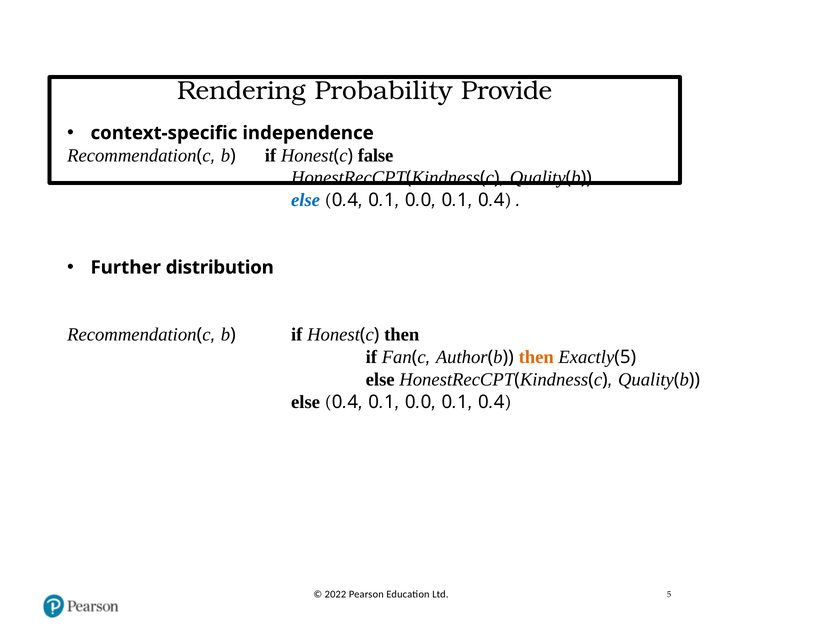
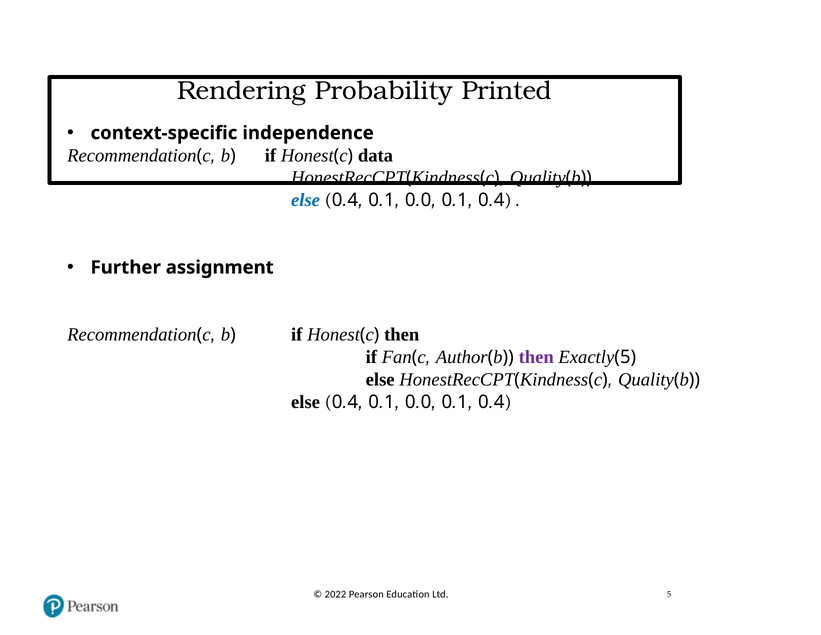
Provide: Provide -> Printed
false: false -> data
distribution: distribution -> assignment
then at (536, 357) colour: orange -> purple
